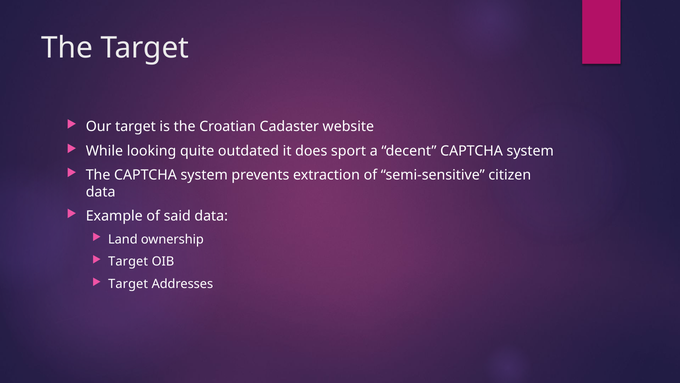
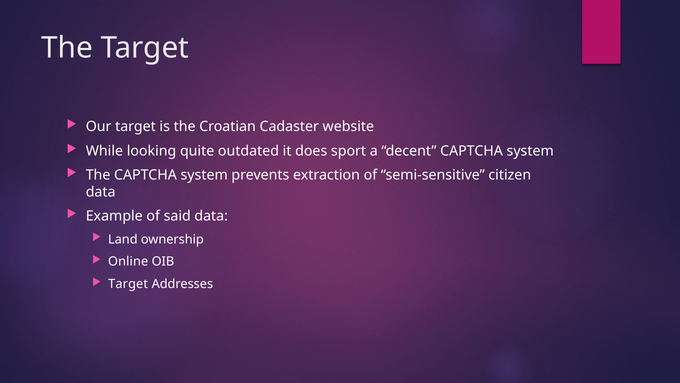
Target at (128, 261): Target -> Online
